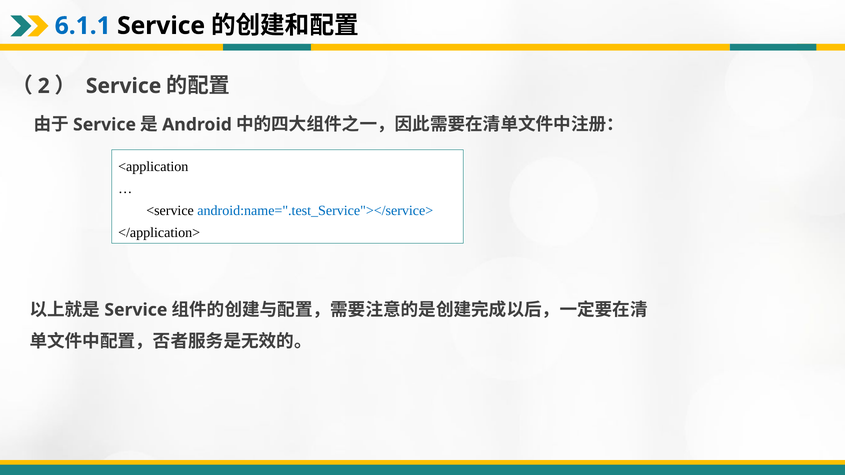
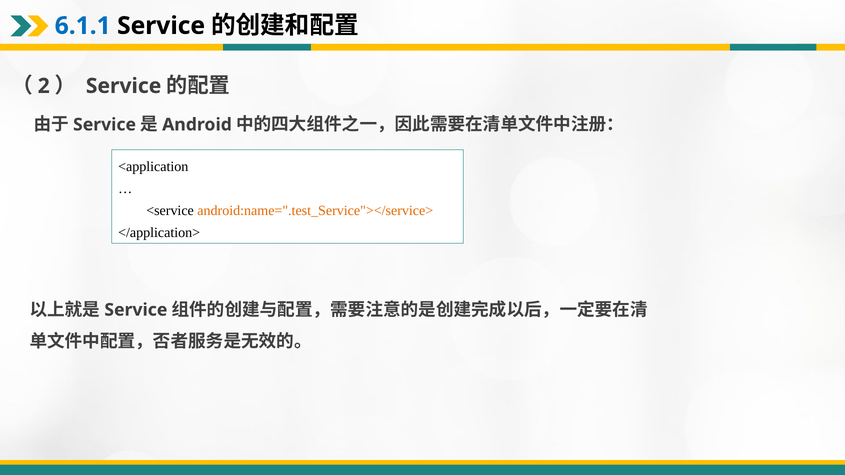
android:name=".test_Service"></service> colour: blue -> orange
